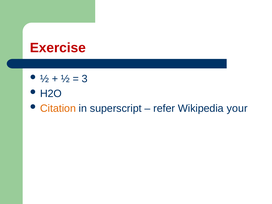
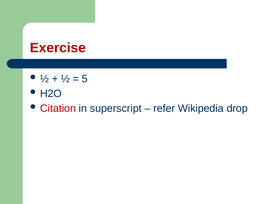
3: 3 -> 5
Citation colour: orange -> red
your: your -> drop
